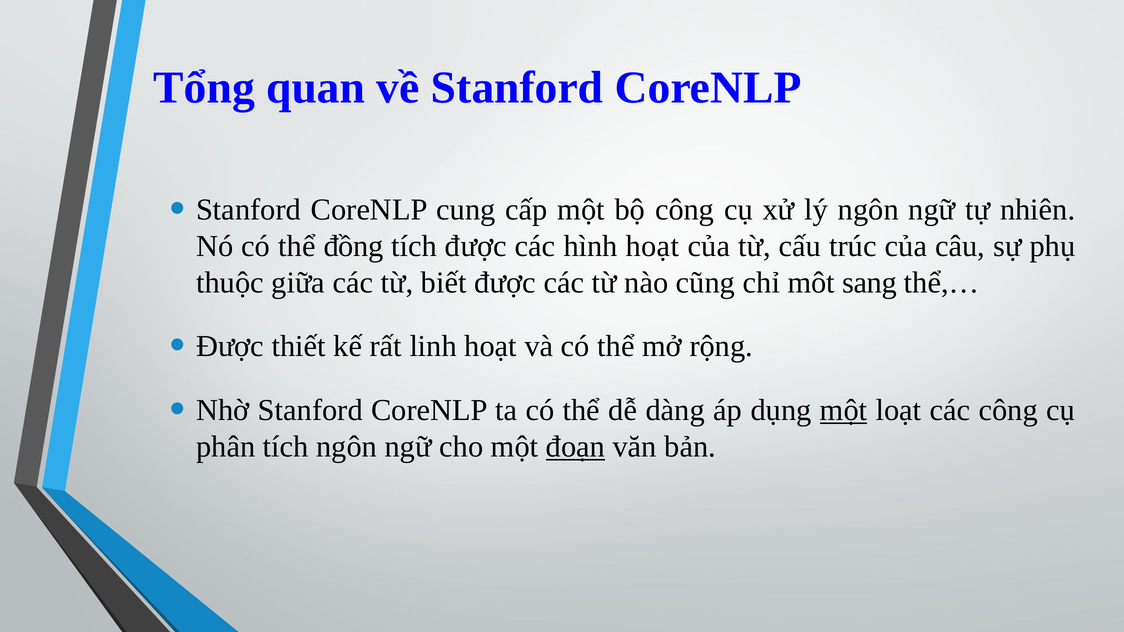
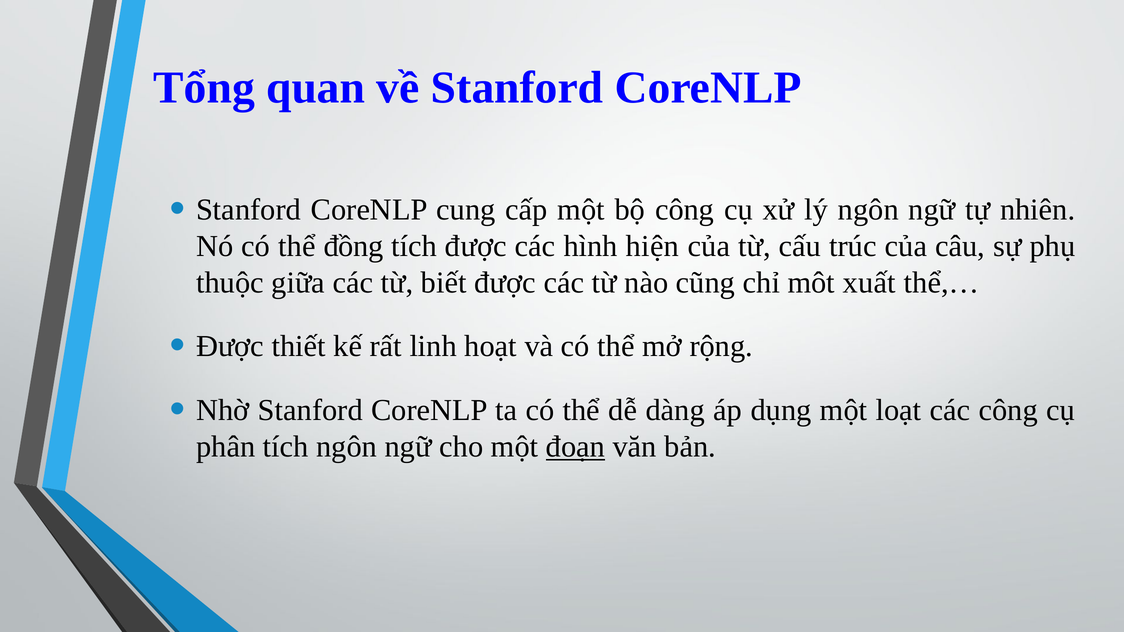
hình hoạt: hoạt -> hiện
sang: sang -> xuất
một at (844, 410) underline: present -> none
